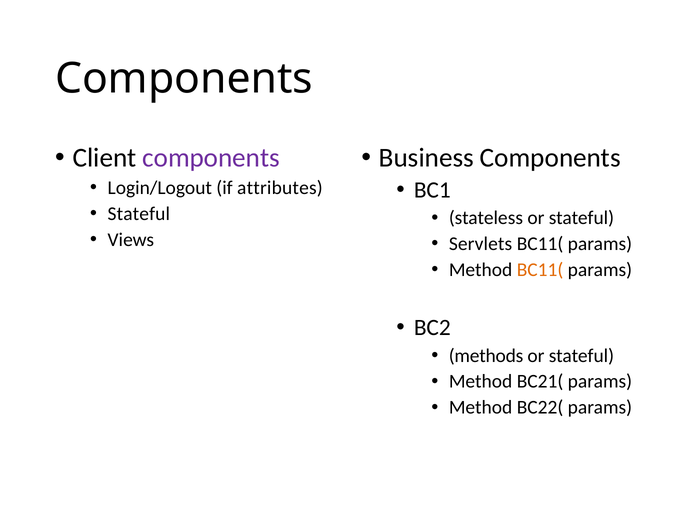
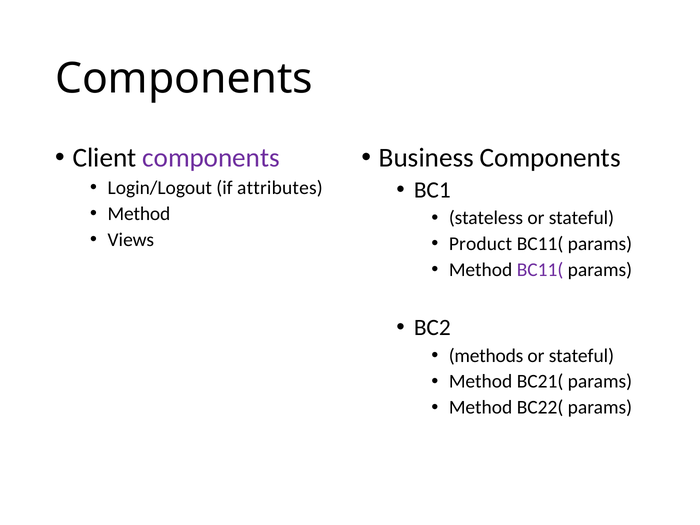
Stateful at (139, 214): Stateful -> Method
Servlets: Servlets -> Product
BC11( at (540, 270) colour: orange -> purple
